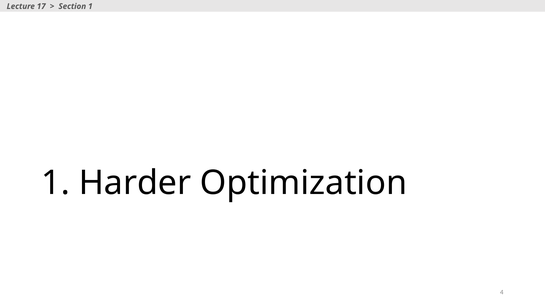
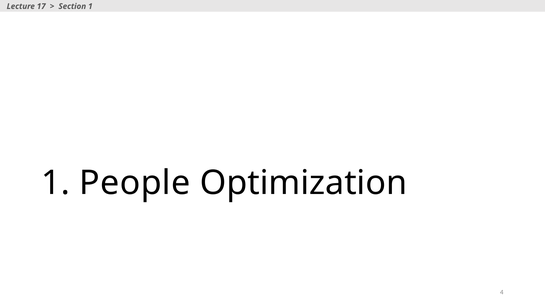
Harder: Harder -> People
